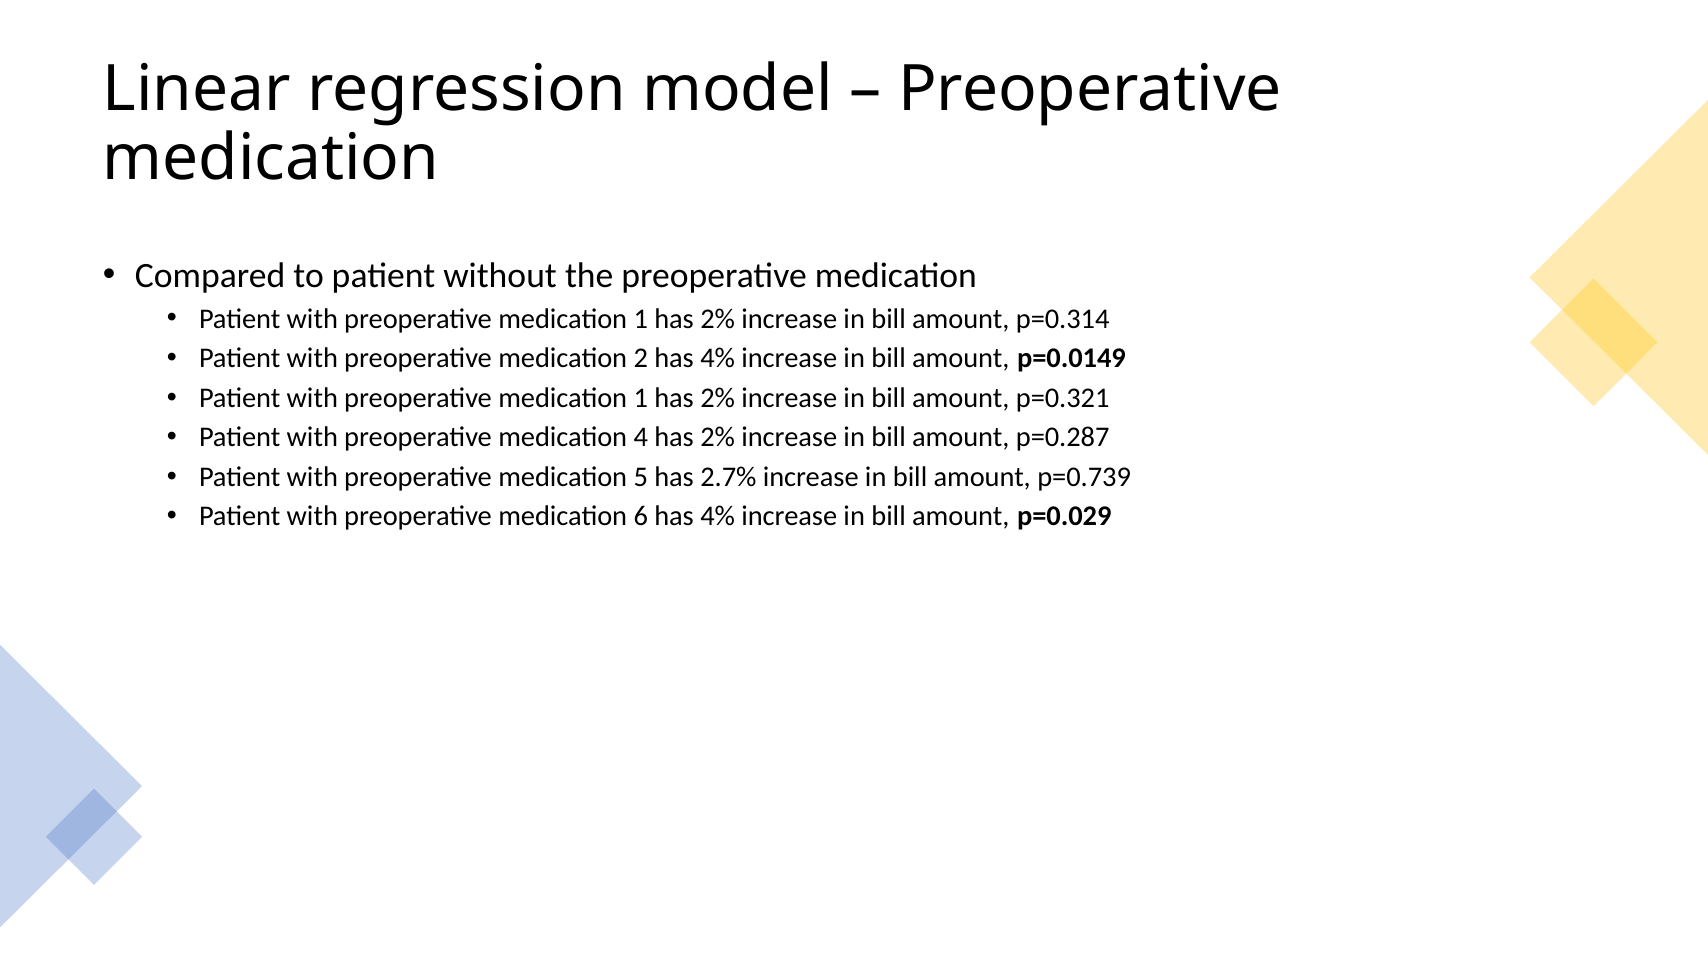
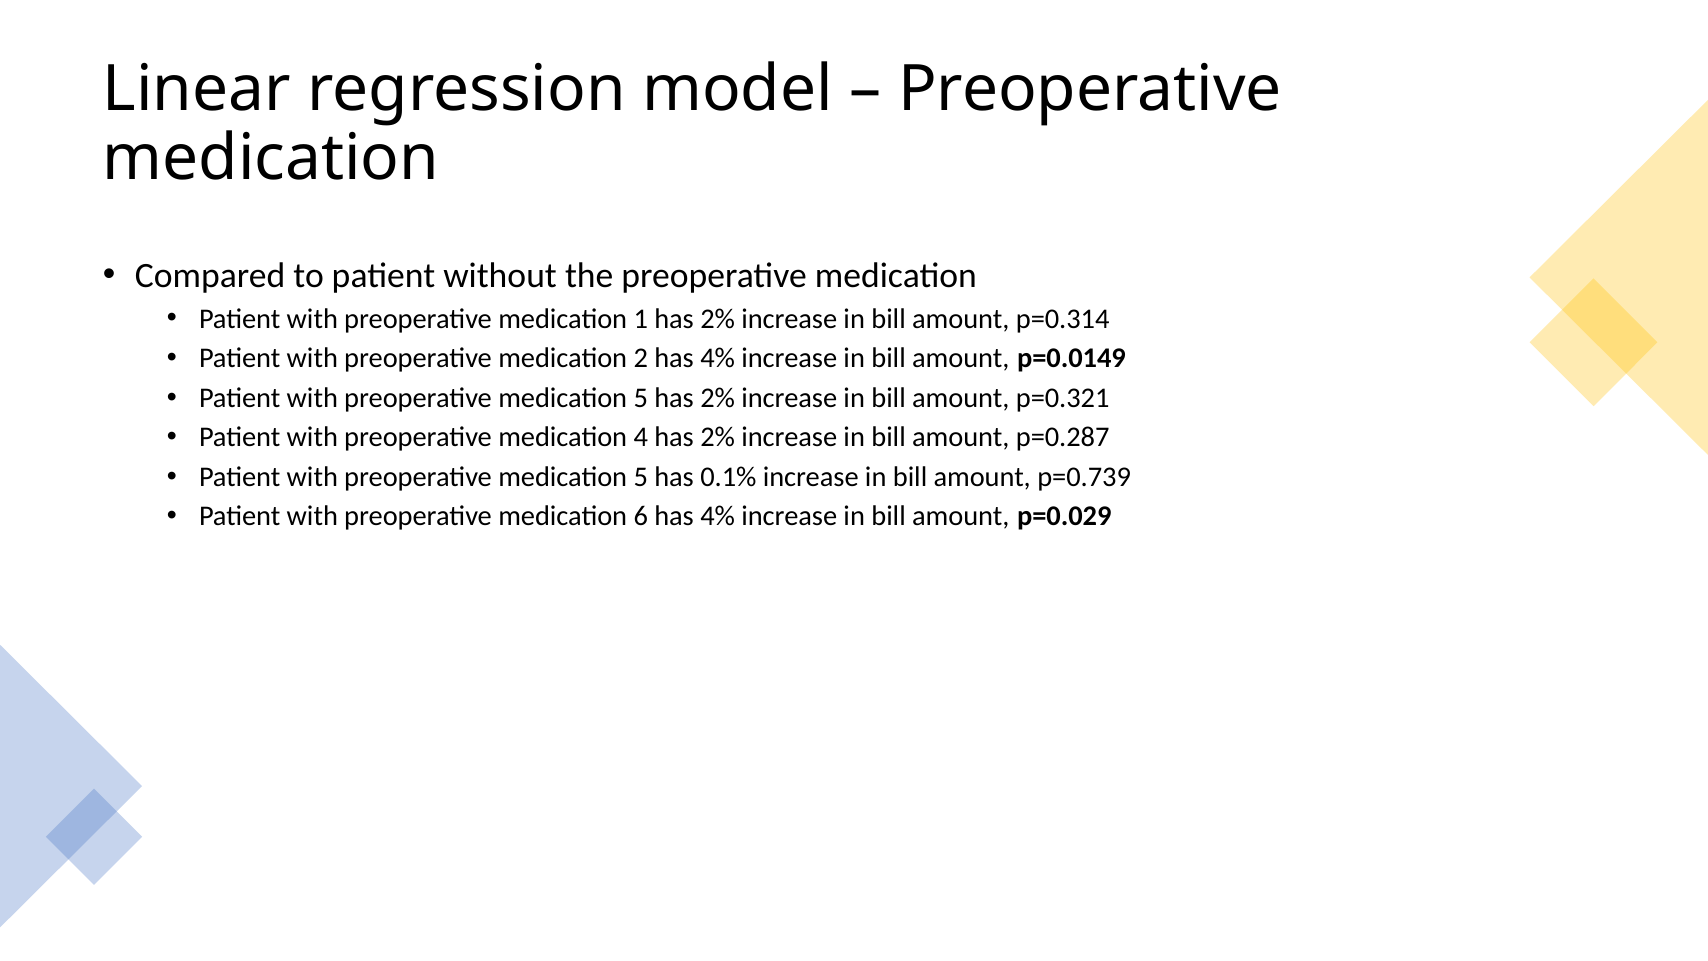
1 at (641, 398): 1 -> 5
2.7%: 2.7% -> 0.1%
